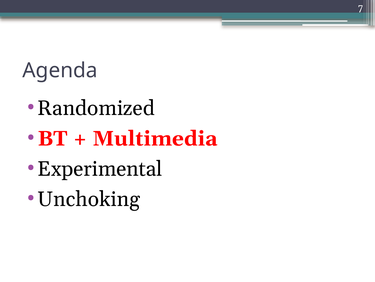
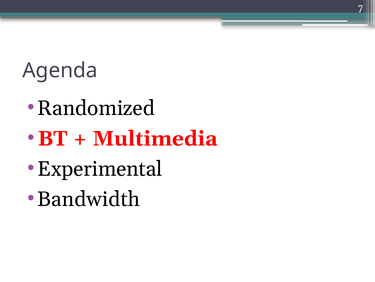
Unchoking: Unchoking -> Bandwidth
